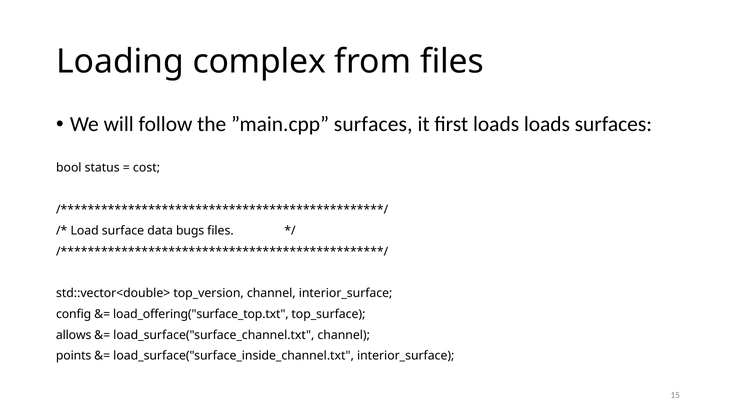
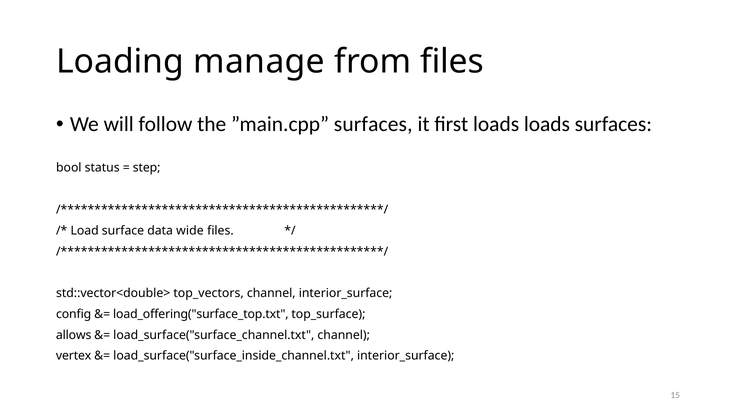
complex: complex -> manage
cost: cost -> step
bugs: bugs -> wide
top_version: top_version -> top_vectors
points: points -> vertex
